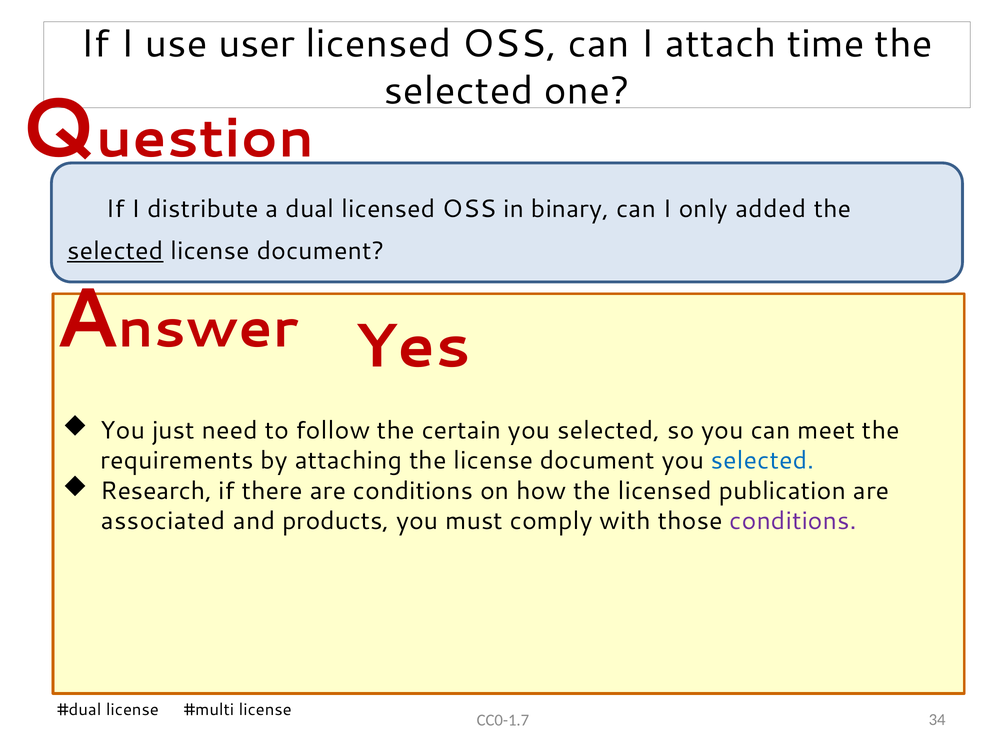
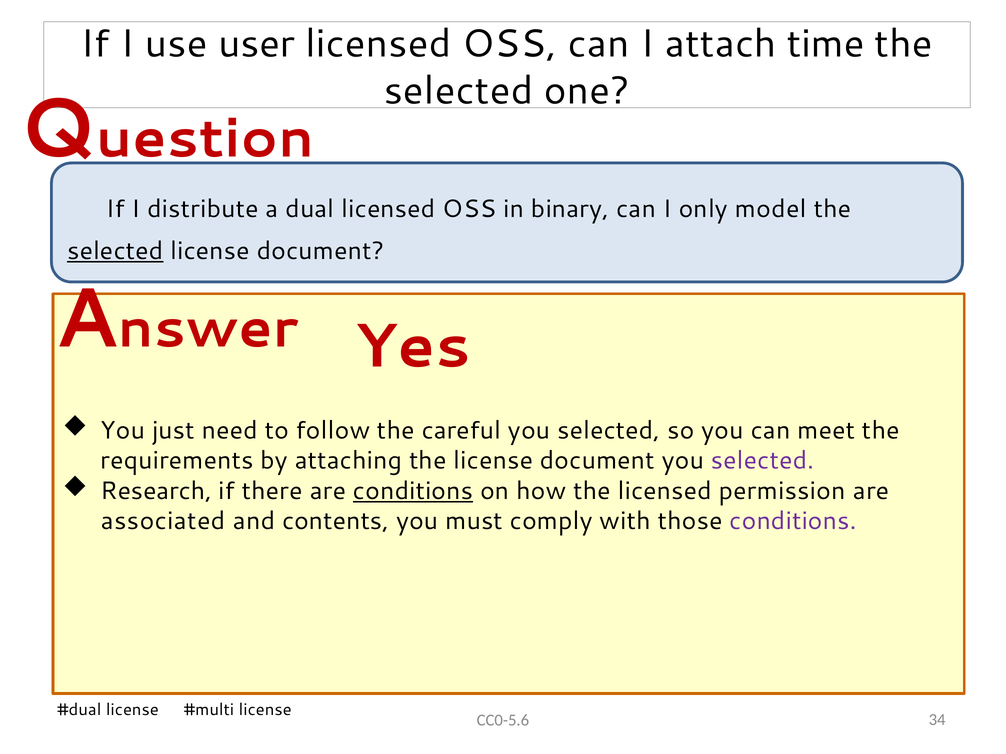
added: added -> model
certain: certain -> careful
selected at (763, 461) colour: blue -> purple
conditions at (413, 491) underline: none -> present
publication: publication -> permission
products: products -> contents
CC0-1.7: CC0-1.7 -> CC0-5.6
